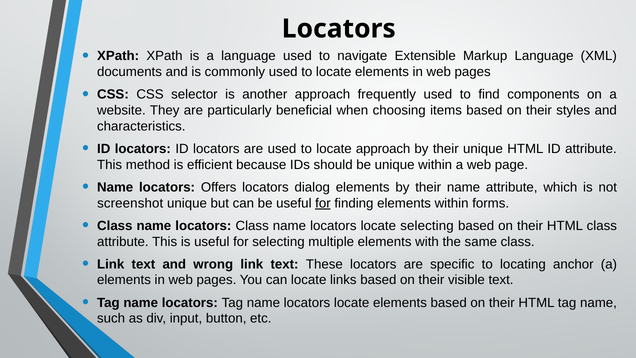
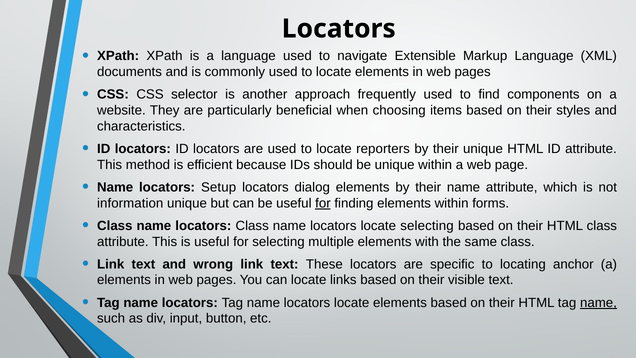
locate approach: approach -> reporters
Offers: Offers -> Setup
screenshot: screenshot -> information
name at (598, 302) underline: none -> present
